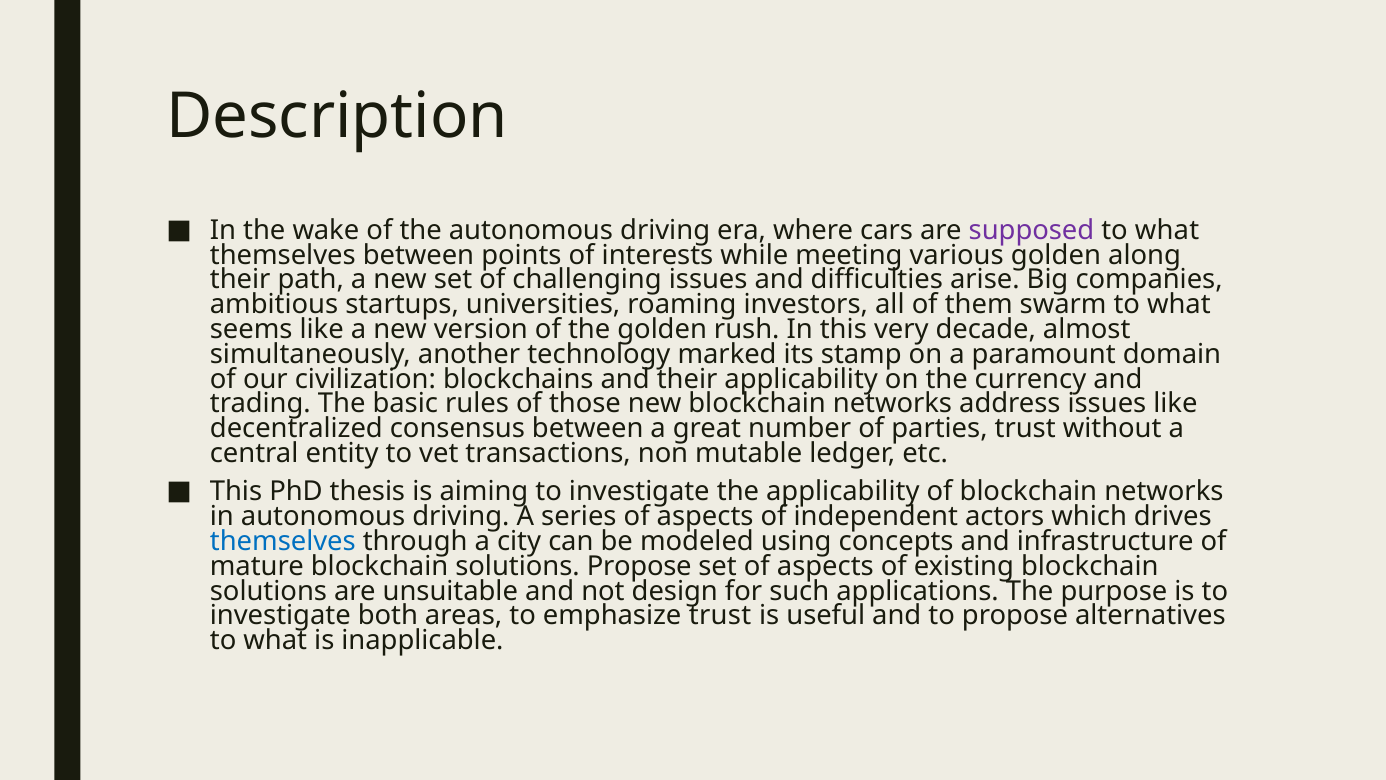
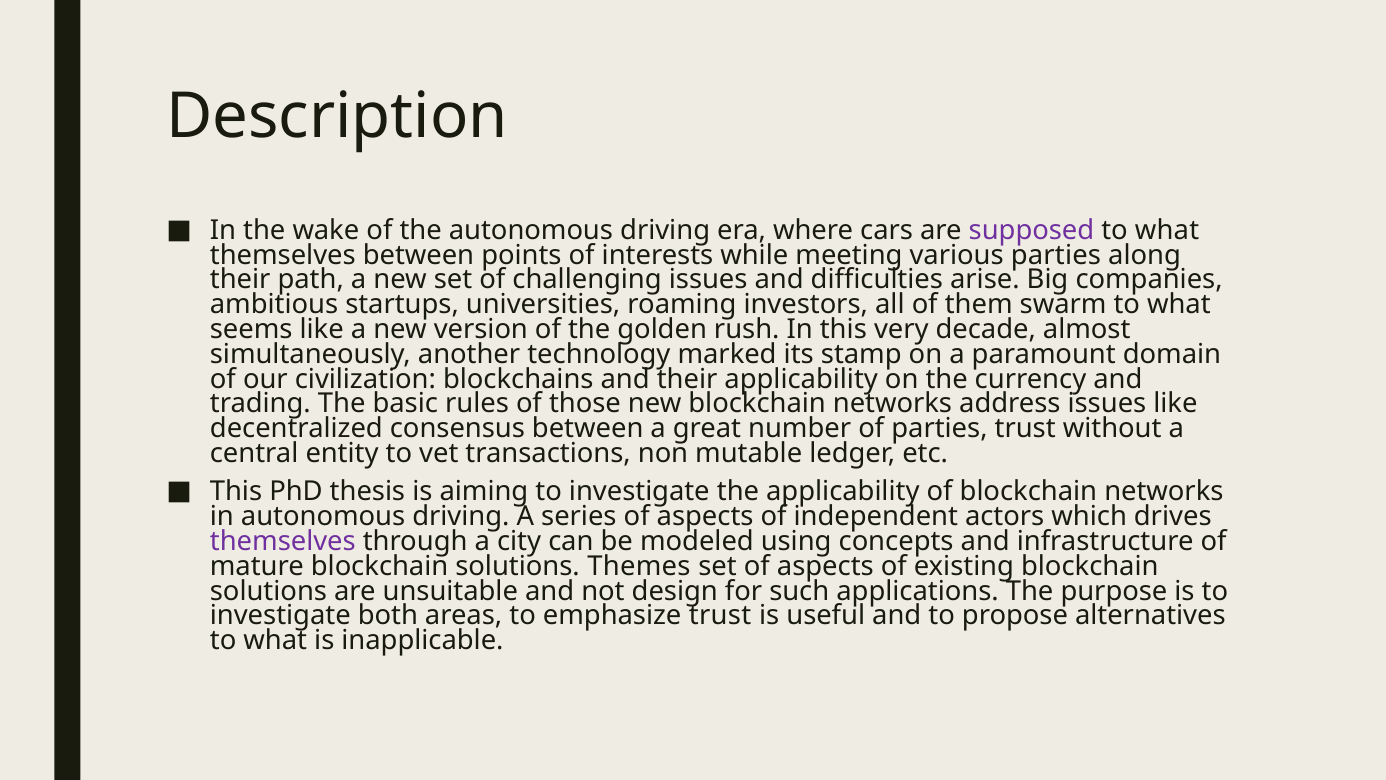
various golden: golden -> parties
themselves at (283, 541) colour: blue -> purple
solutions Propose: Propose -> Themes
